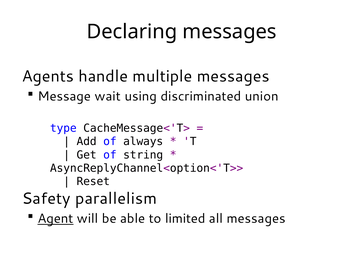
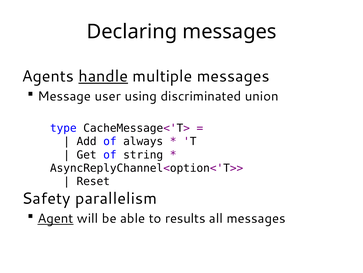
handle underline: none -> present
wait: wait -> user
limited: limited -> results
